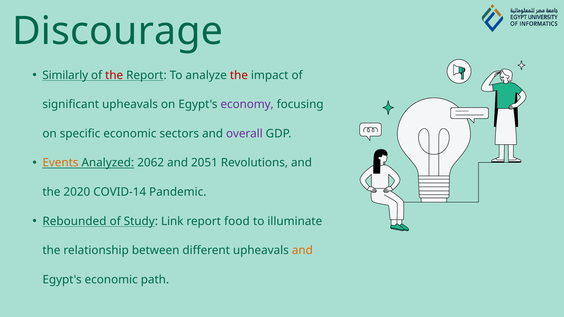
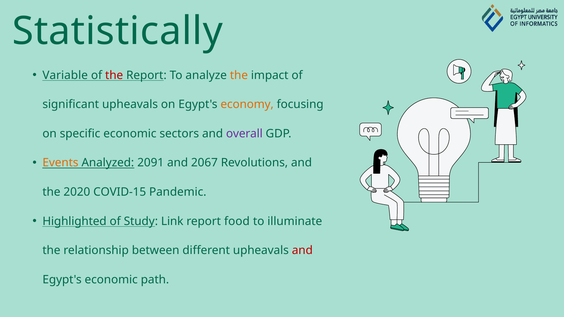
Discourage: Discourage -> Statistically
Similarly: Similarly -> Variable
the at (239, 75) colour: red -> orange
economy colour: purple -> orange
2062: 2062 -> 2091
2051: 2051 -> 2067
COVID-14: COVID-14 -> COVID-15
Rebounded: Rebounded -> Highlighted
and at (302, 251) colour: orange -> red
